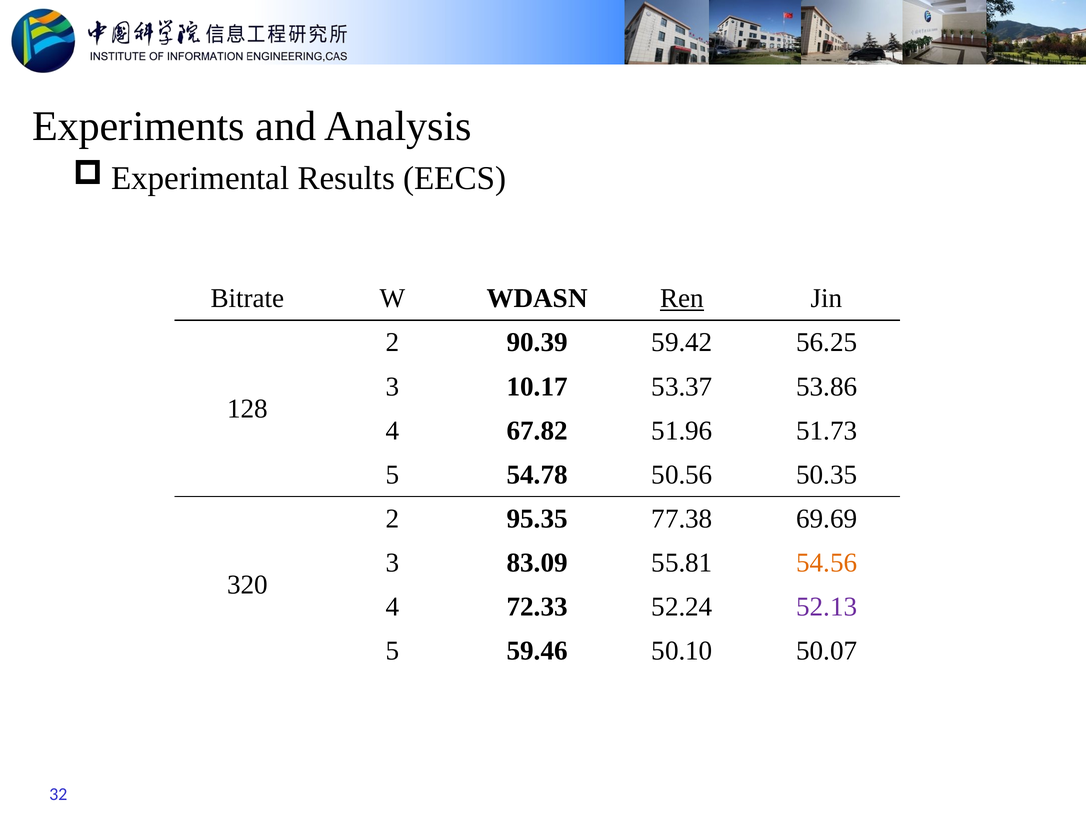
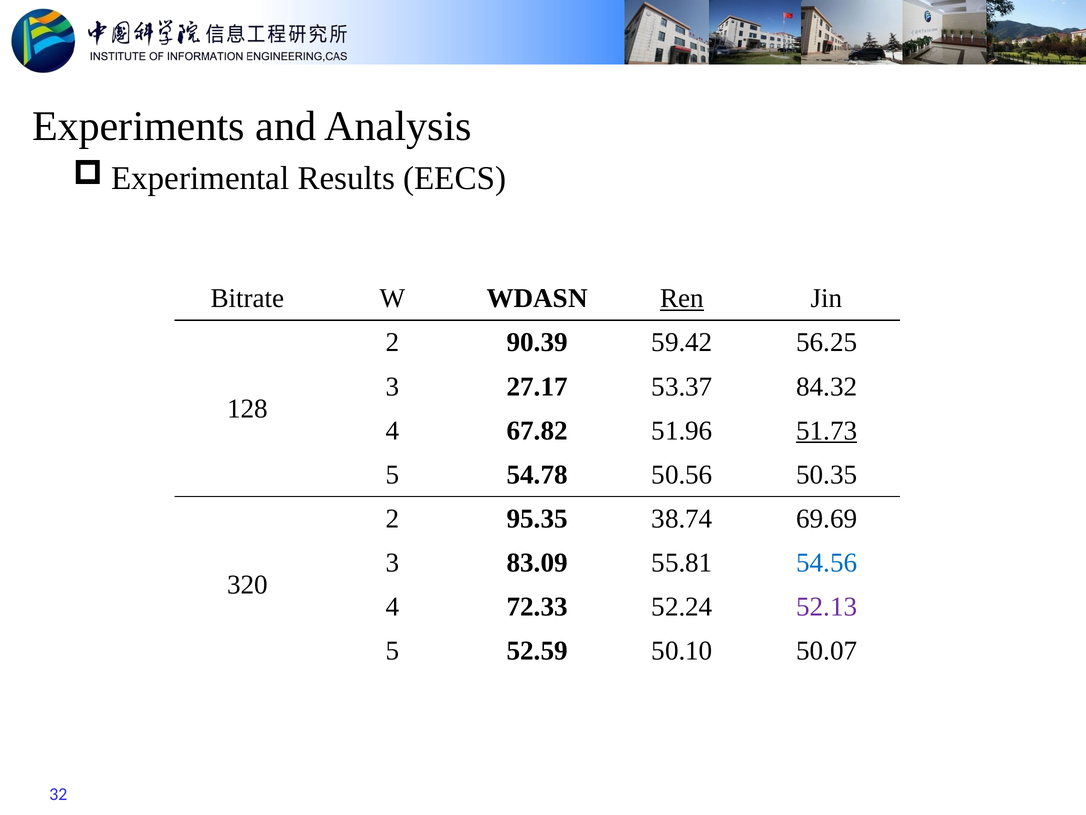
10.17: 10.17 -> 27.17
53.86: 53.86 -> 84.32
51.73 underline: none -> present
77.38: 77.38 -> 38.74
54.56 colour: orange -> blue
59.46: 59.46 -> 52.59
